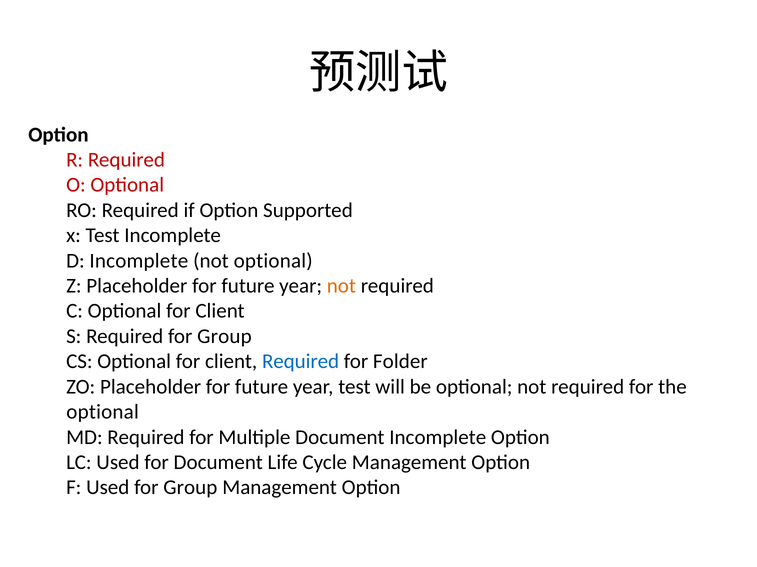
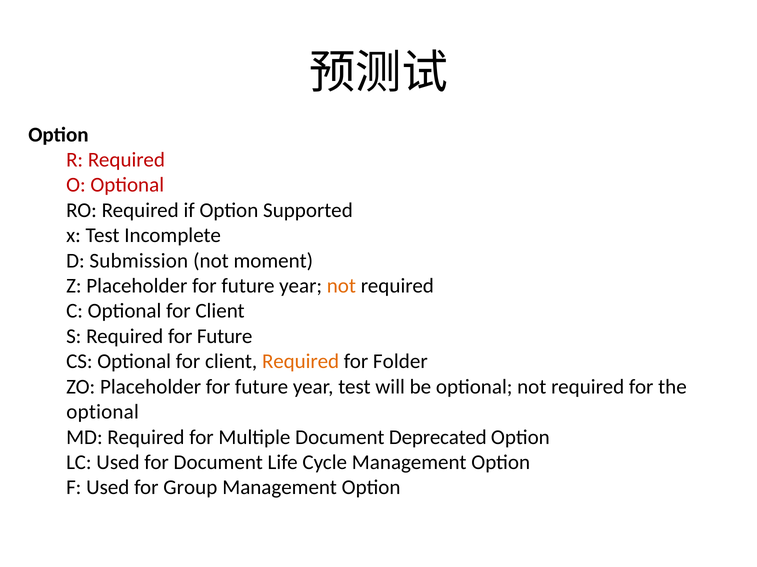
D Incomplete: Incomplete -> Submission
not optional: optional -> moment
Required for Group: Group -> Future
Required at (301, 362) colour: blue -> orange
Document Incomplete: Incomplete -> Deprecated
